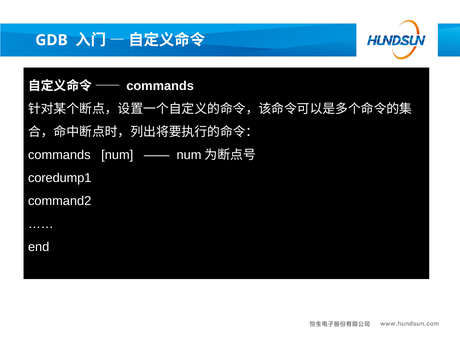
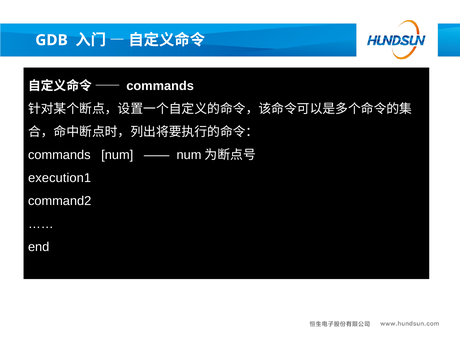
coredump1: coredump1 -> execution1
